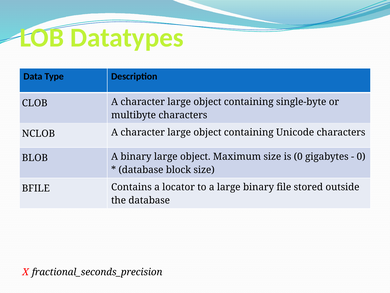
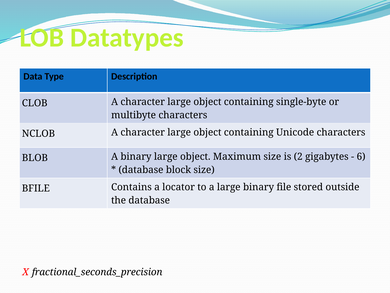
is 0: 0 -> 2
0 at (361, 156): 0 -> 6
